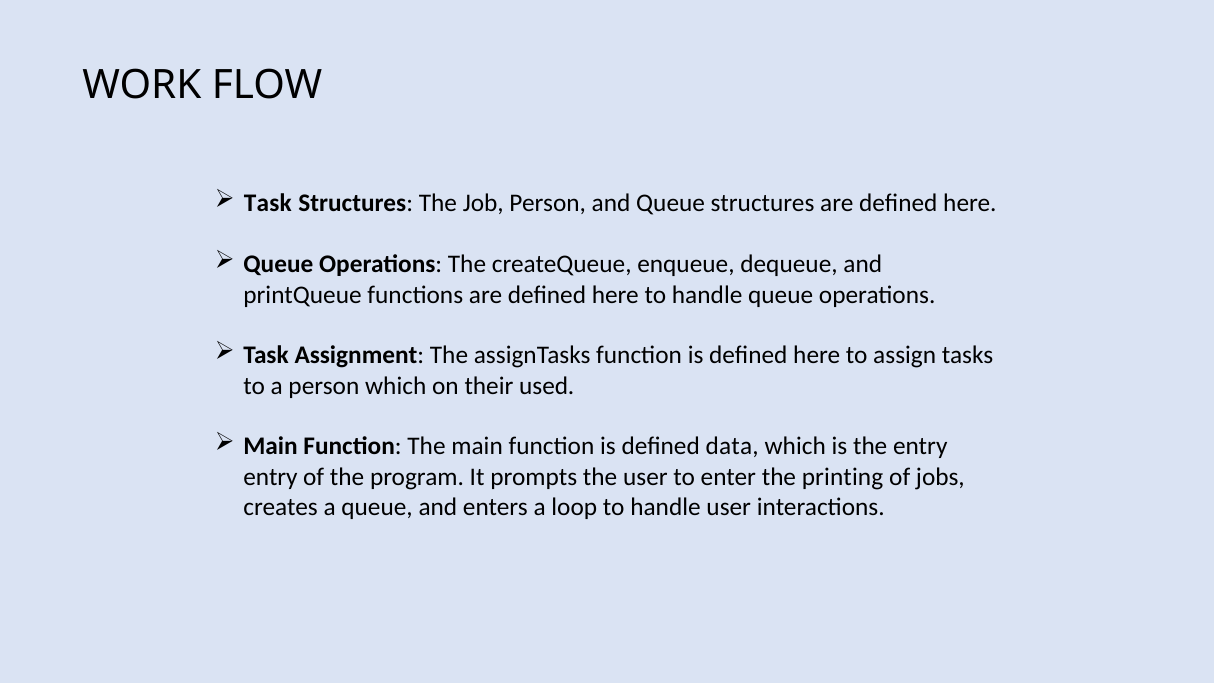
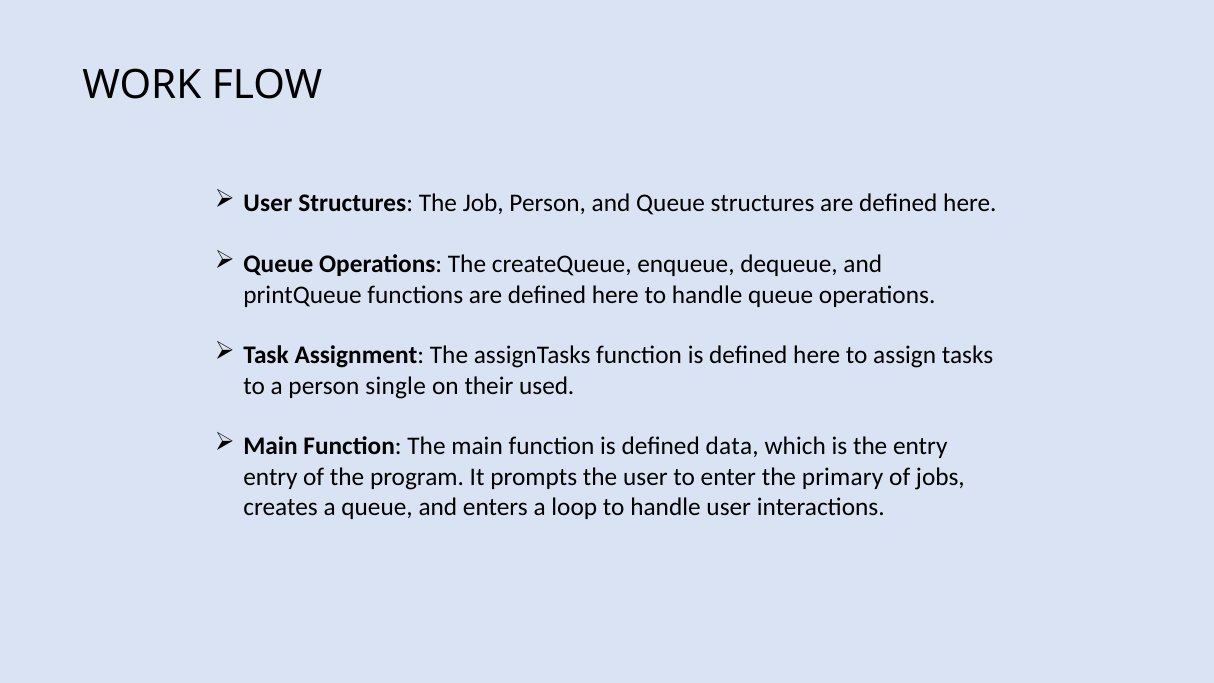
Task at (268, 204): Task -> User
person which: which -> single
printing: printing -> primary
